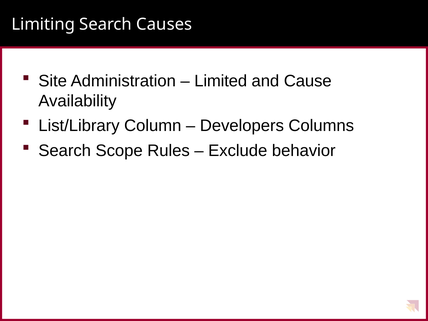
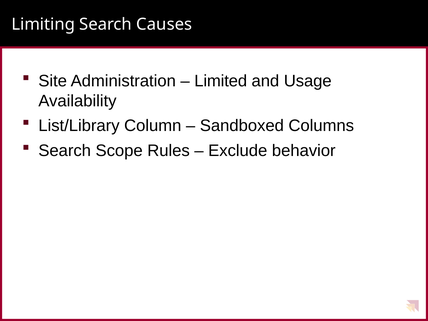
Cause: Cause -> Usage
Developers: Developers -> Sandboxed
